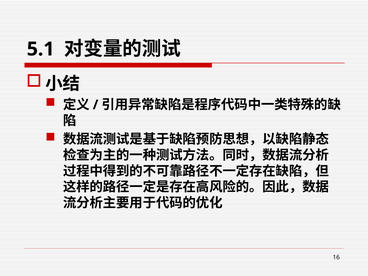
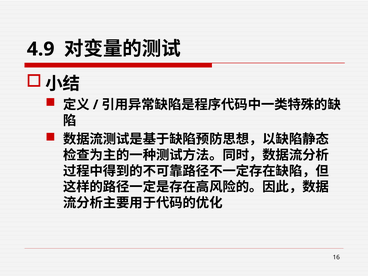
5.1: 5.1 -> 4.9
